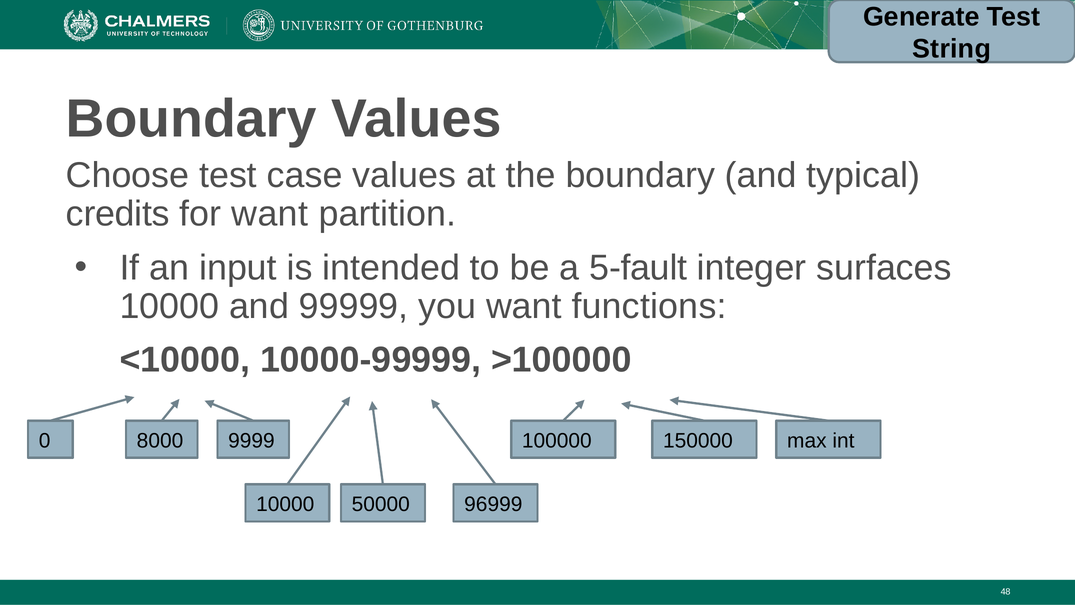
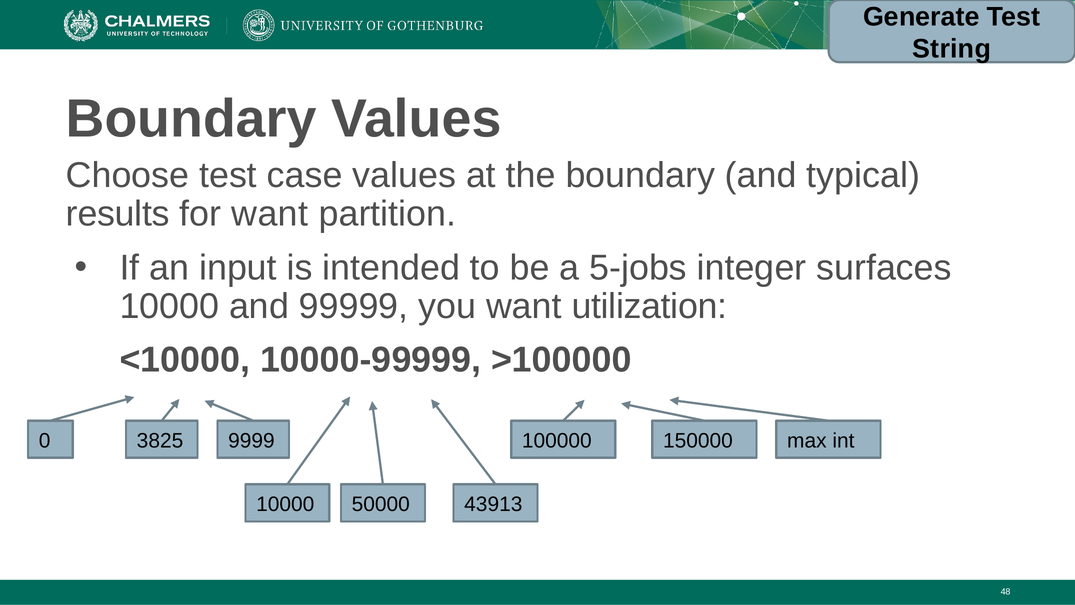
credits: credits -> results
5-fault: 5-fault -> 5-jobs
functions: functions -> utilization
8000: 8000 -> 3825
96999: 96999 -> 43913
